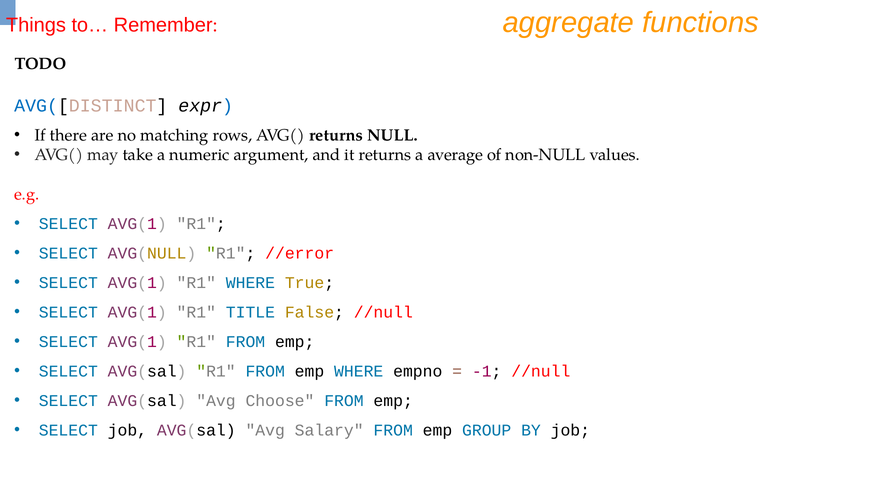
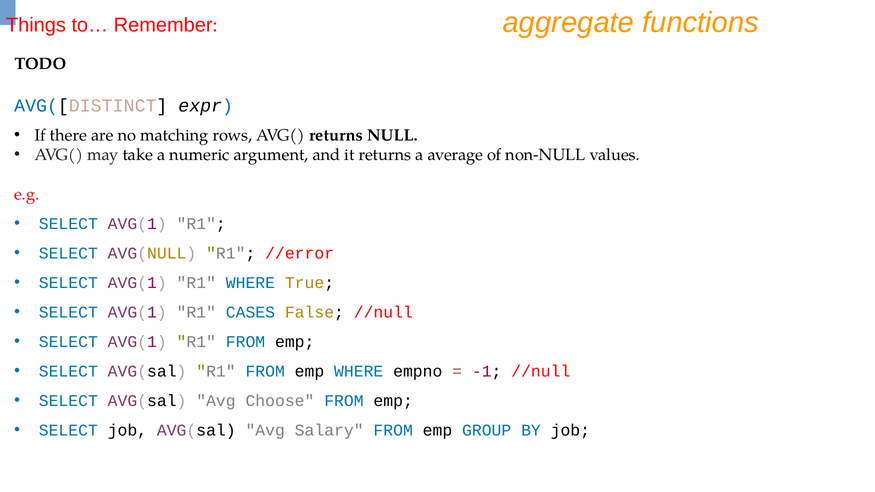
TITLE: TITLE -> CASES
